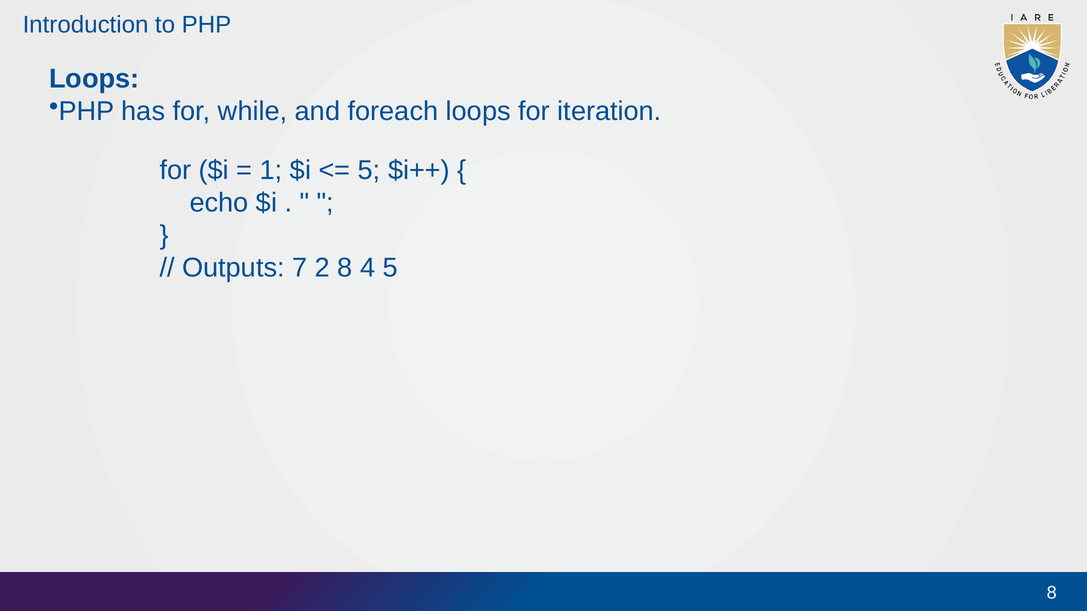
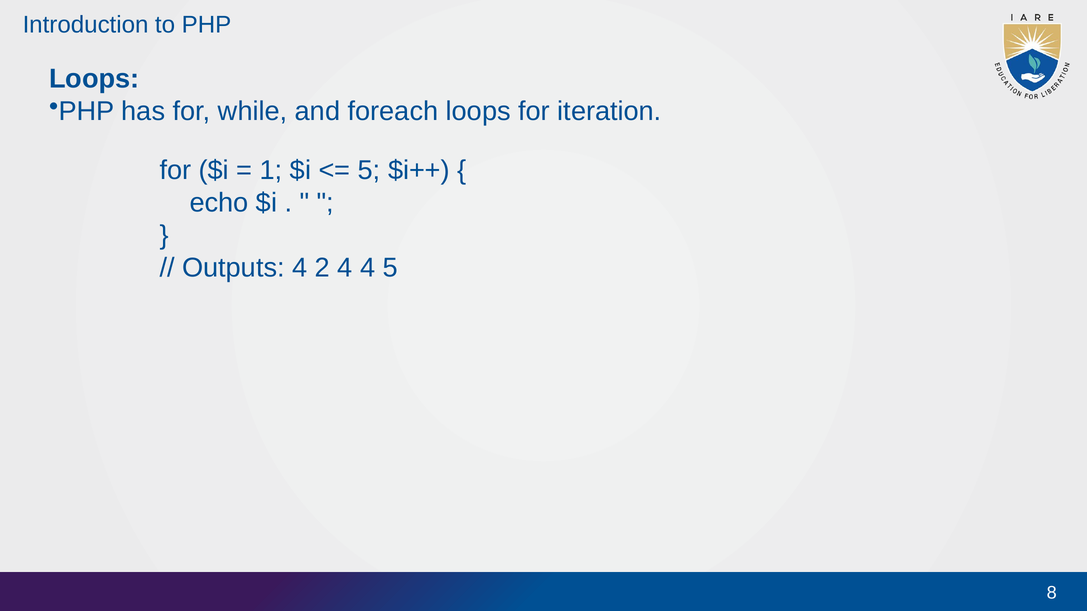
Outputs 7: 7 -> 4
2 8: 8 -> 4
